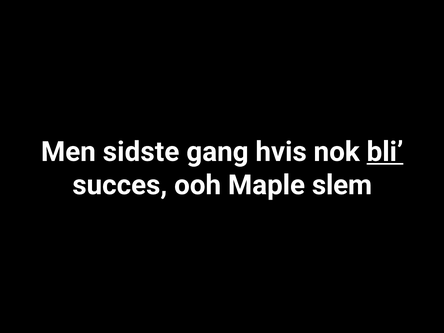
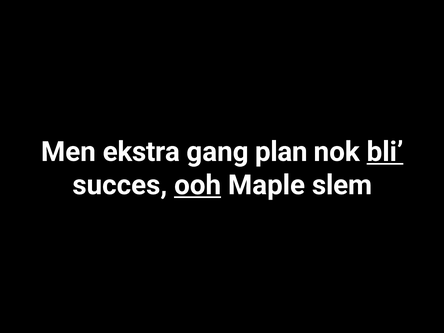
sidste: sidste -> ekstra
hvis: hvis -> plan
ooh underline: none -> present
